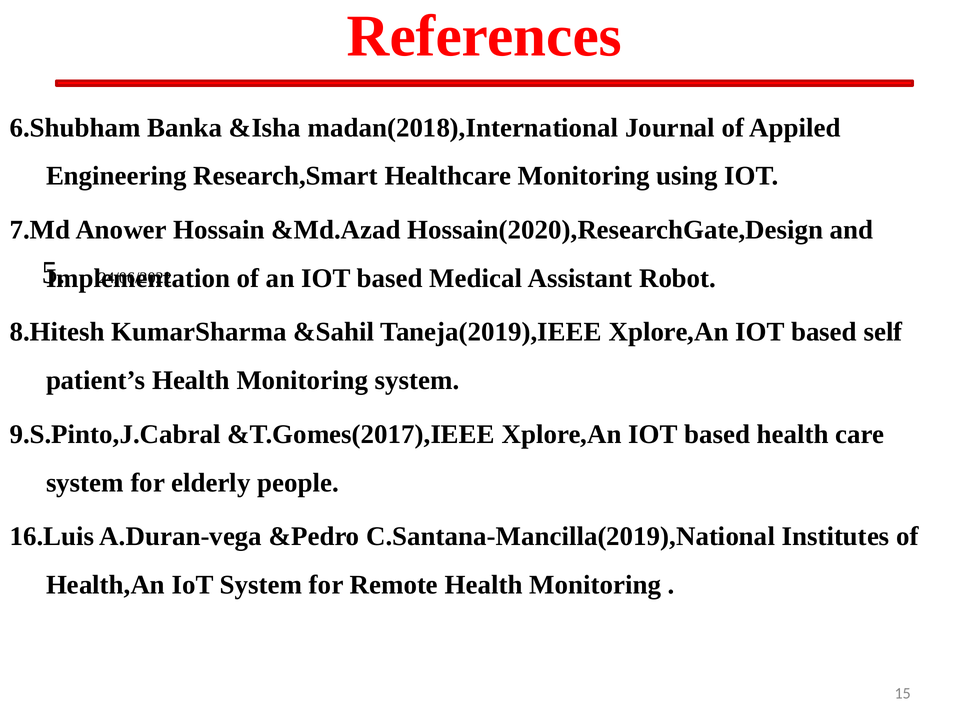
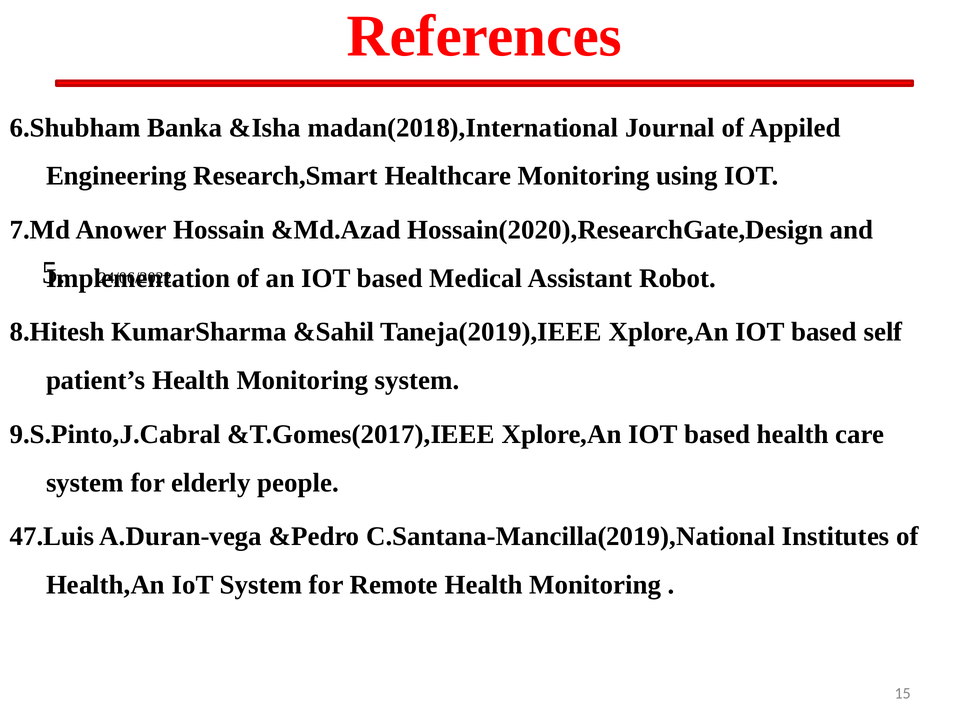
16.Luis: 16.Luis -> 47.Luis
